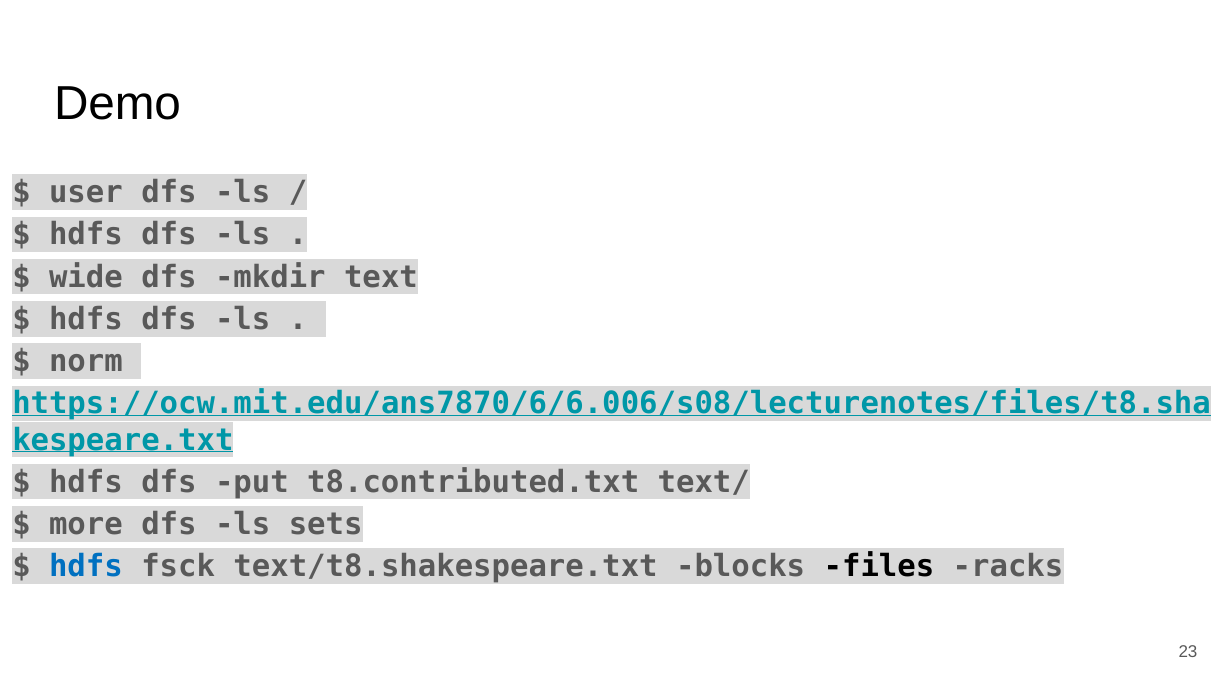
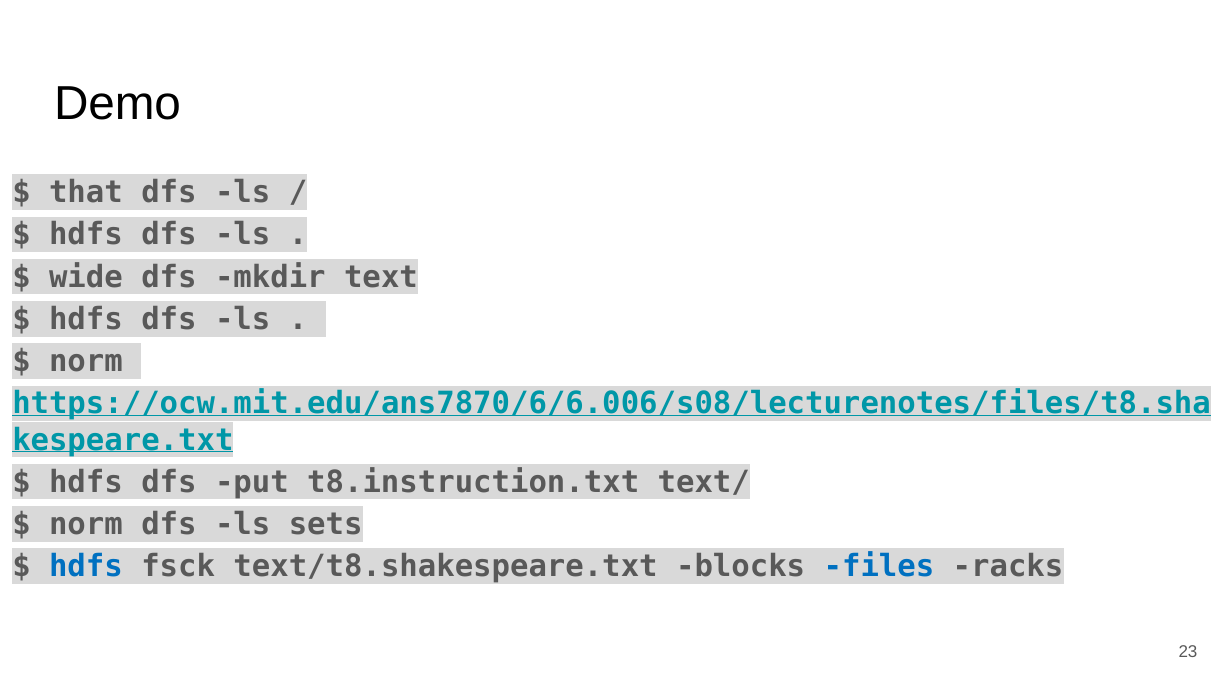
user: user -> that
t8.contributed.txt: t8.contributed.txt -> t8.instruction.txt
more at (86, 525): more -> norm
files colour: black -> blue
